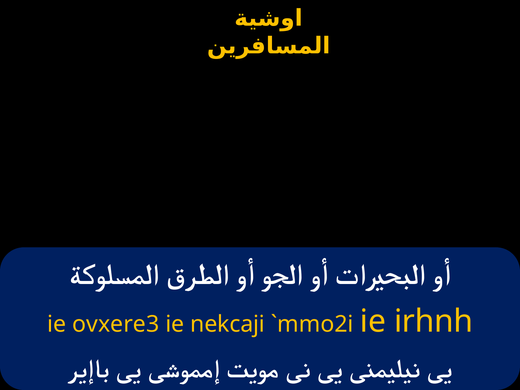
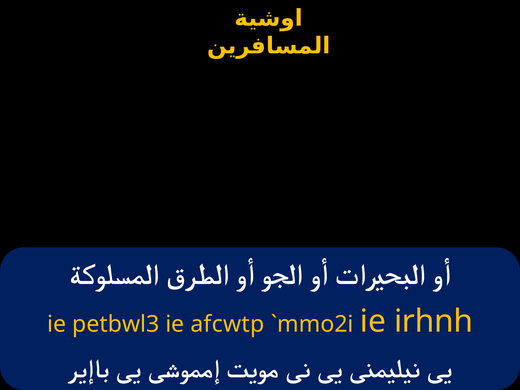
ovxere3: ovxere3 -> petbwl3
nekcaji: nekcaji -> afcwtp
